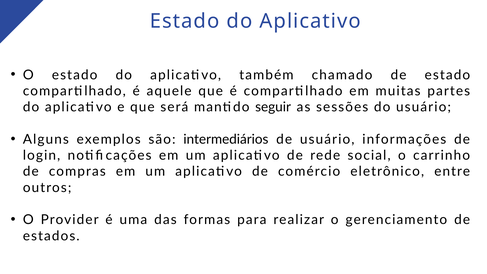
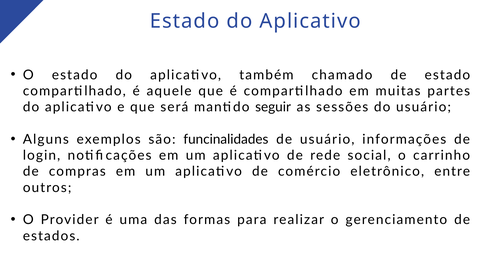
intermediários: intermediários -> funcinalidades
